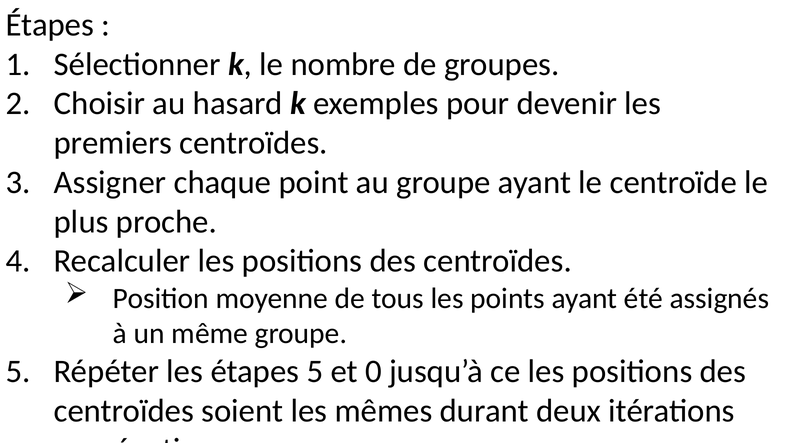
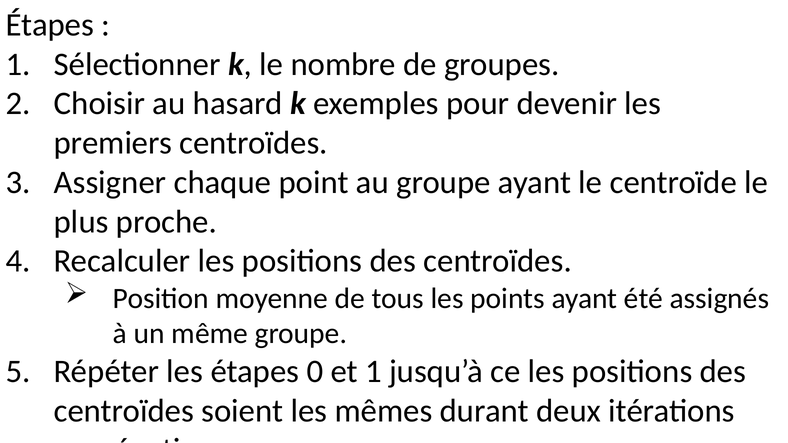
étapes 5: 5 -> 0
et 0: 0 -> 1
